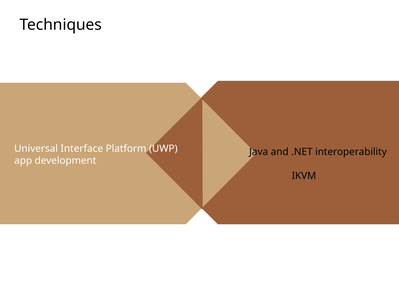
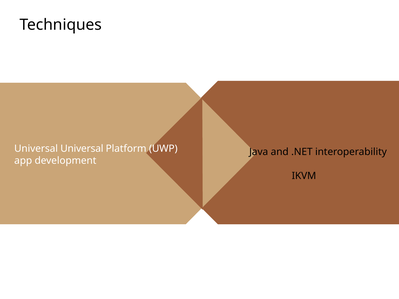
Universal Interface: Interface -> Universal
